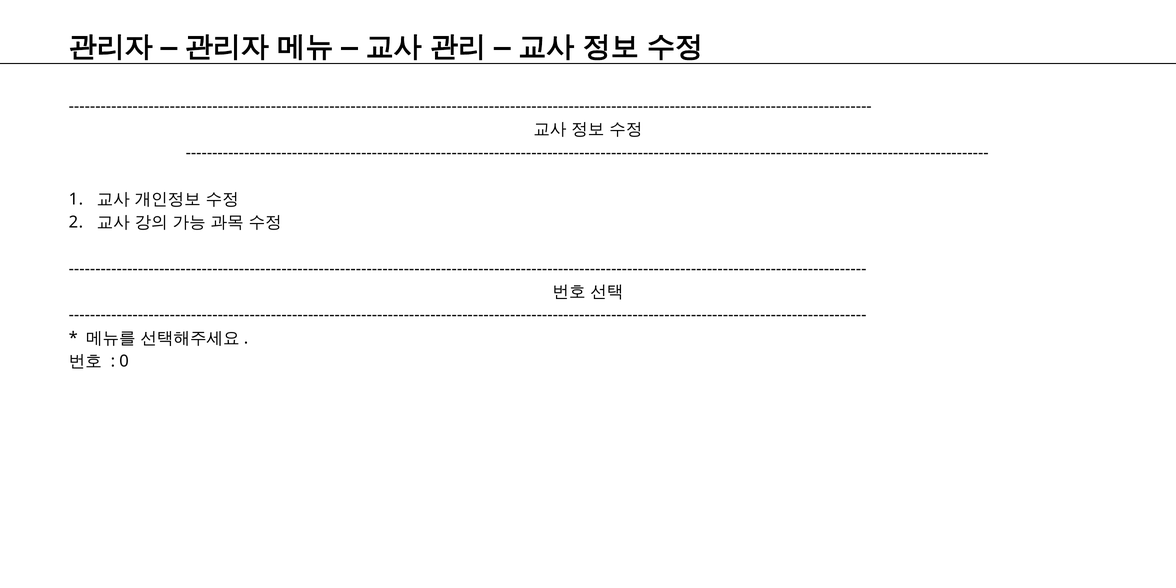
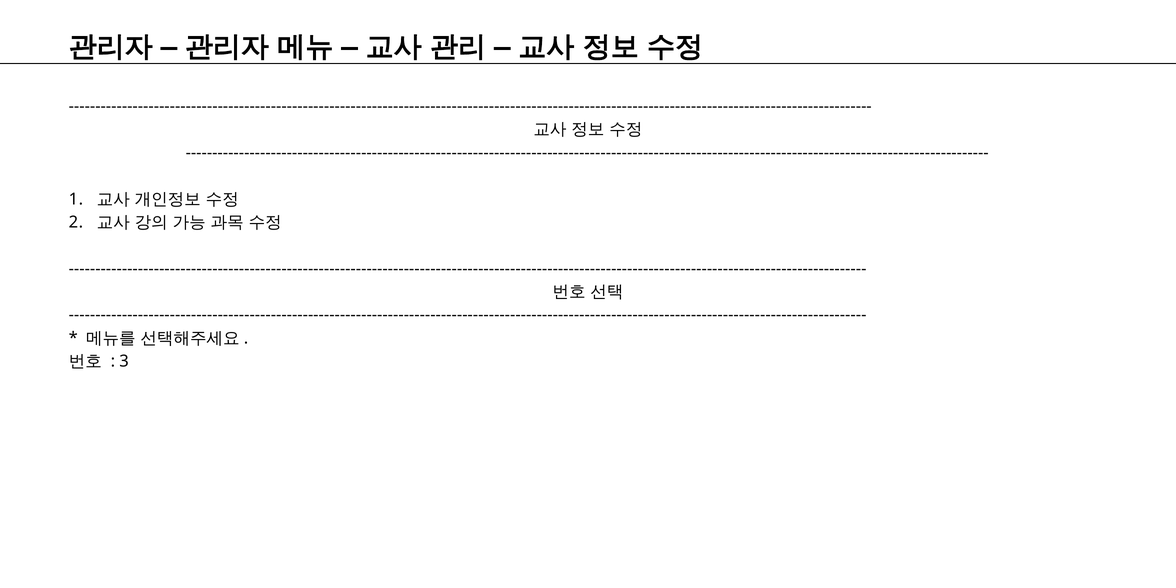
0: 0 -> 3
